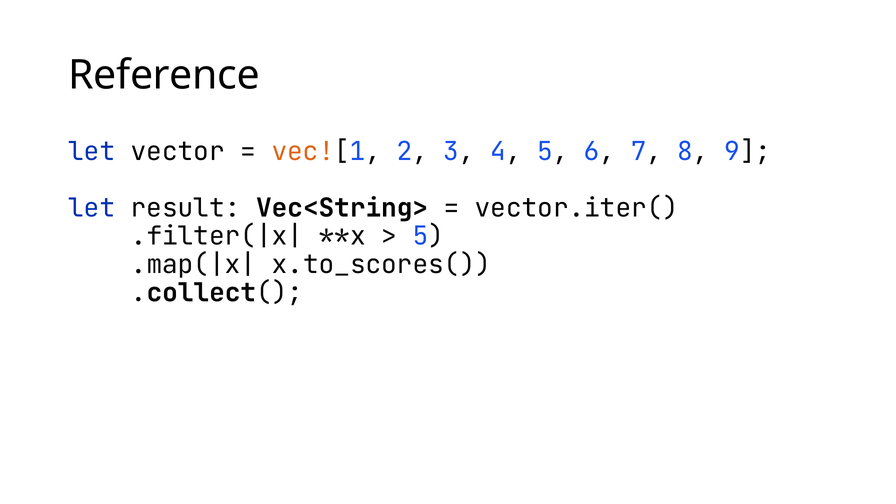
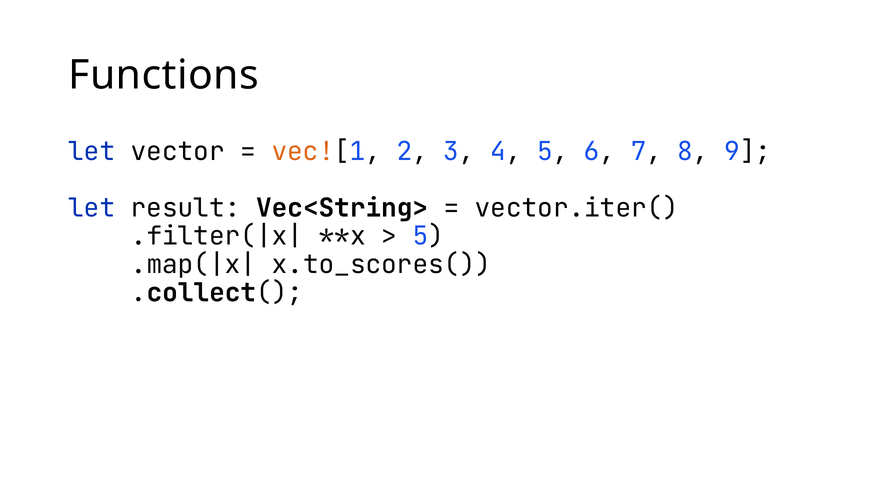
Reference: Reference -> Functions
